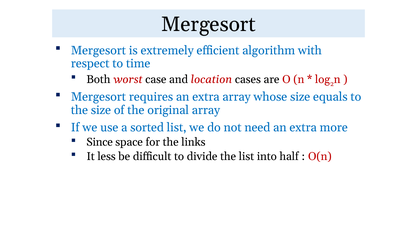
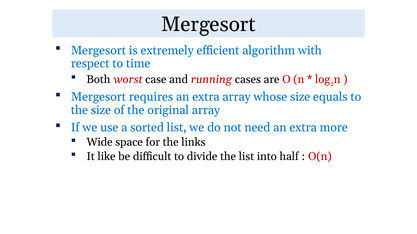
location: location -> running
Since: Since -> Wide
less: less -> like
